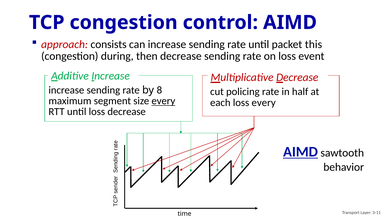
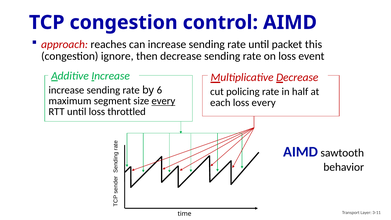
consists: consists -> reaches
during: during -> ignore
8: 8 -> 6
loss decrease: decrease -> throttled
AIMD at (301, 152) underline: present -> none
